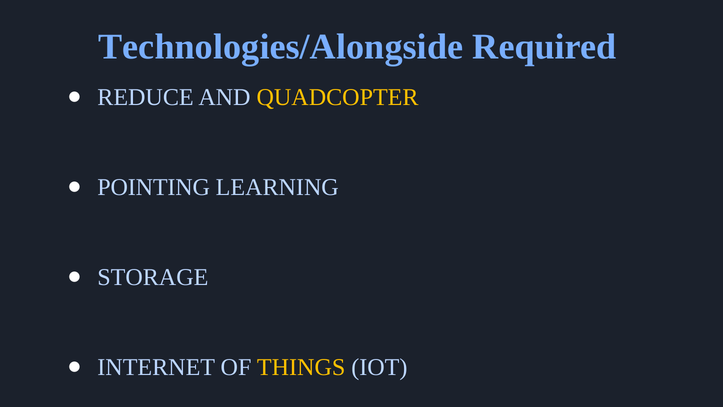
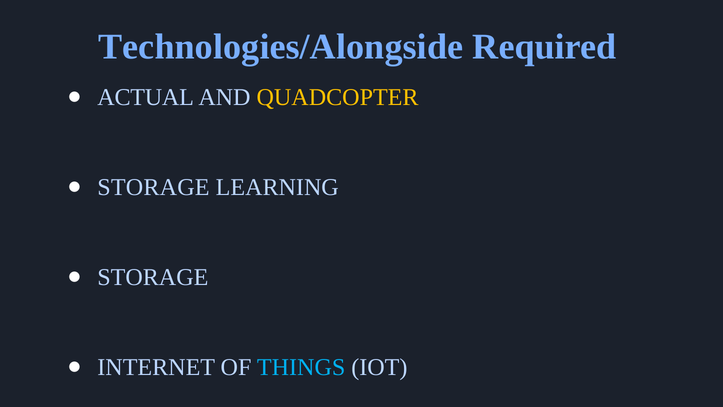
REDUCE: REDUCE -> ACTUAL
POINTING at (154, 187): POINTING -> STORAGE
THINGS colour: yellow -> light blue
